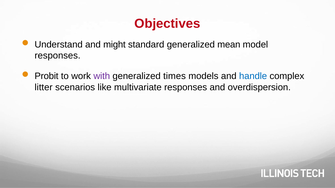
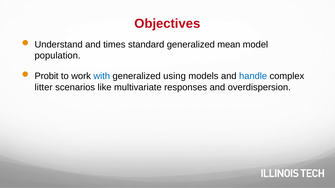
might: might -> times
responses at (58, 56): responses -> population
with colour: purple -> blue
times: times -> using
